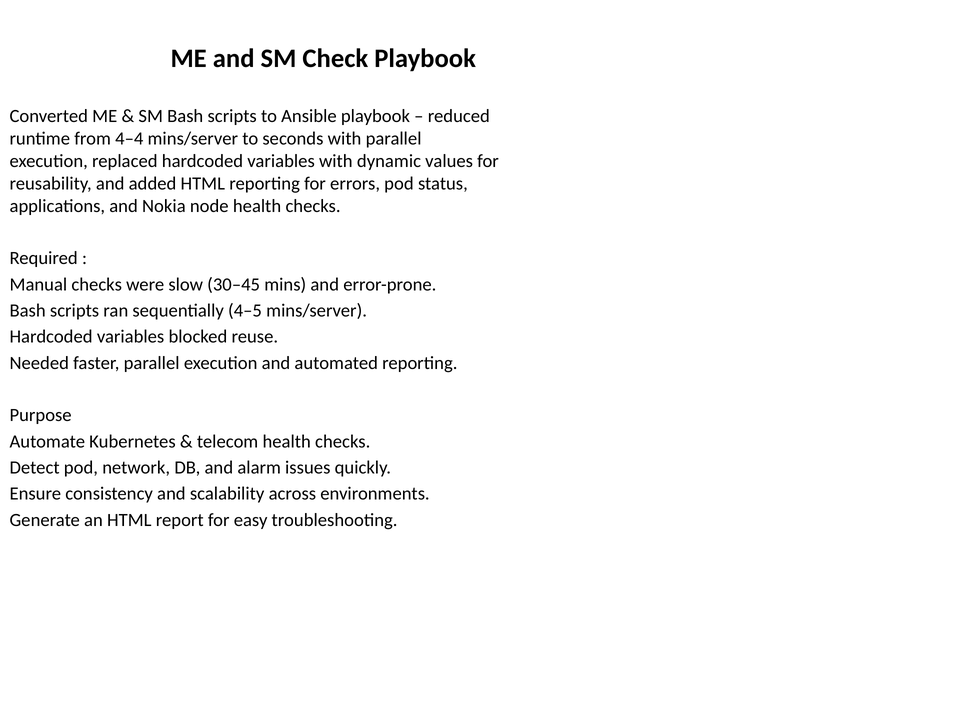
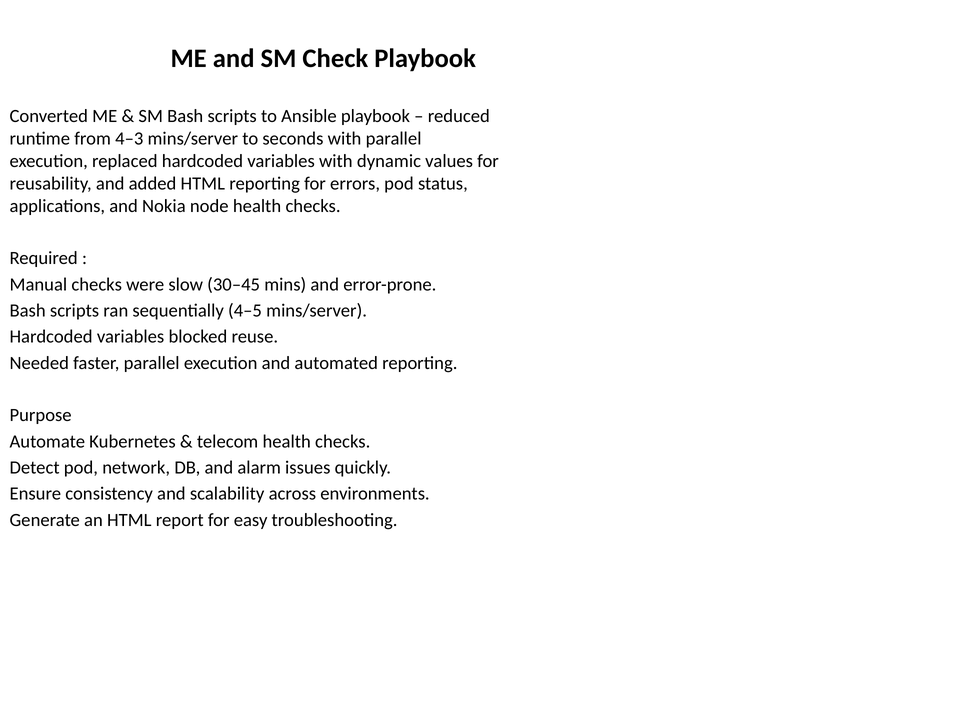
4–4: 4–4 -> 4–3
